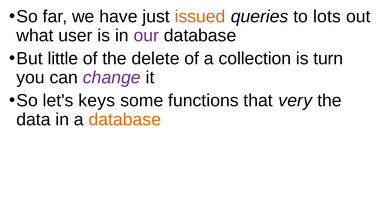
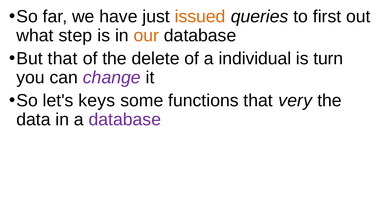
lots: lots -> first
user: user -> step
our colour: purple -> orange
But little: little -> that
collection: collection -> individual
database at (125, 120) colour: orange -> purple
